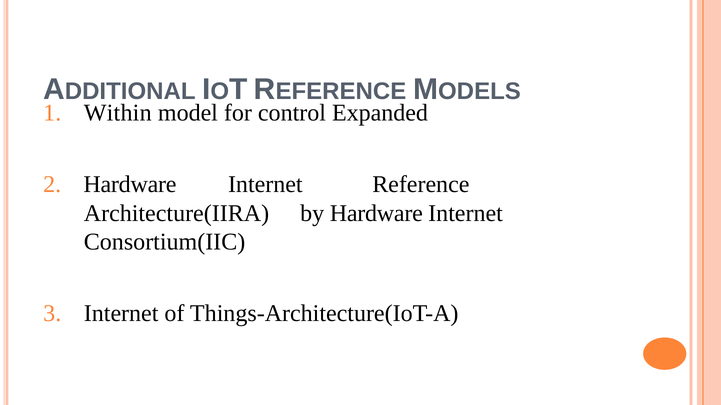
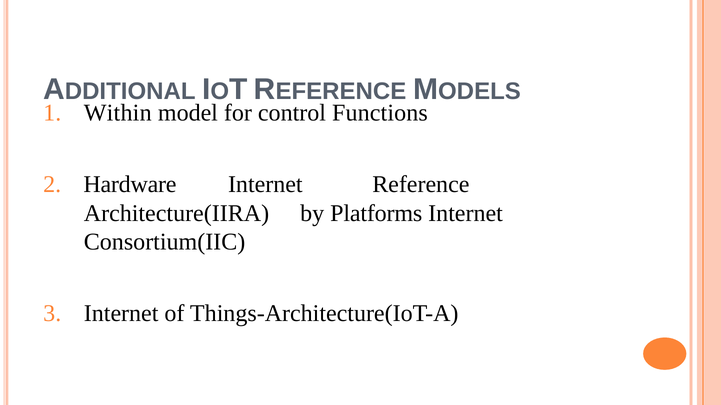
Expanded: Expanded -> Functions
by Hardware: Hardware -> Platforms
